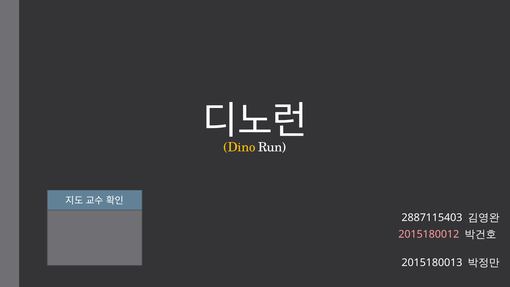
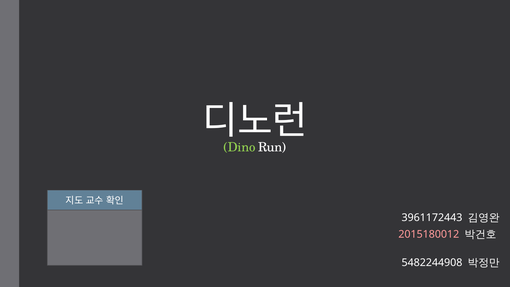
Dino colour: yellow -> light green
2887115403: 2887115403 -> 3961172443
2015180013: 2015180013 -> 5482244908
